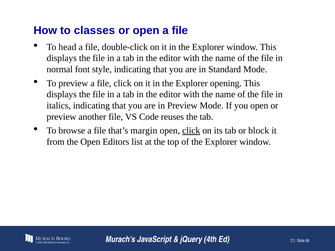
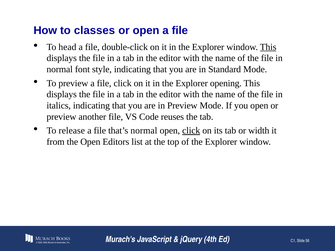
This at (268, 47) underline: none -> present
browse: browse -> release
that’s margin: margin -> normal
block: block -> width
